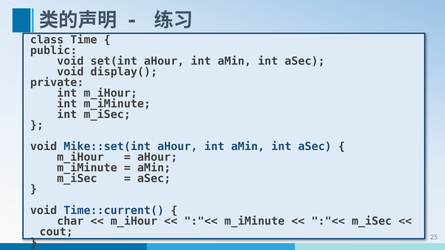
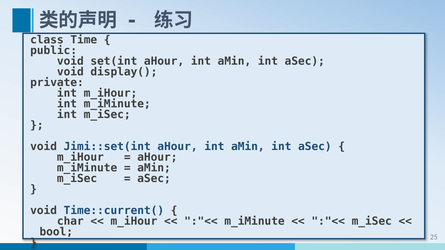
Mike::set(int: Mike::set(int -> Jimi::set(int
cout: cout -> bool
